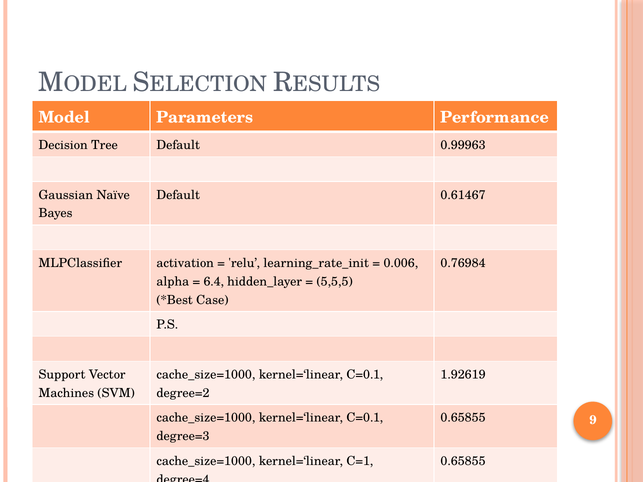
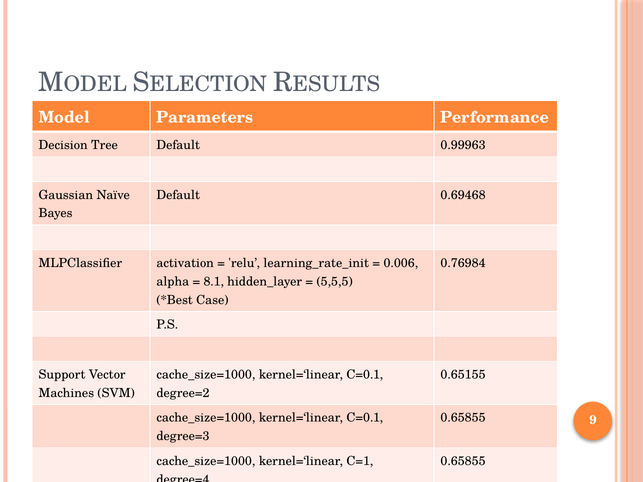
0.61467: 0.61467 -> 0.69468
6.4: 6.4 -> 8.1
1.92619: 1.92619 -> 0.65155
